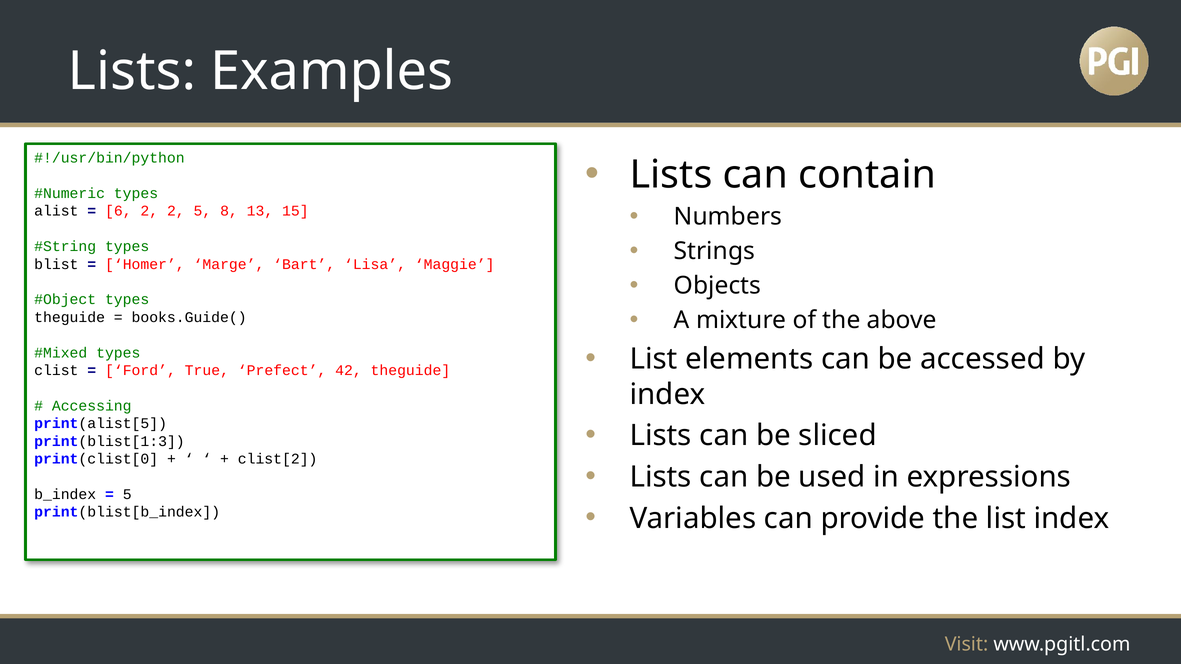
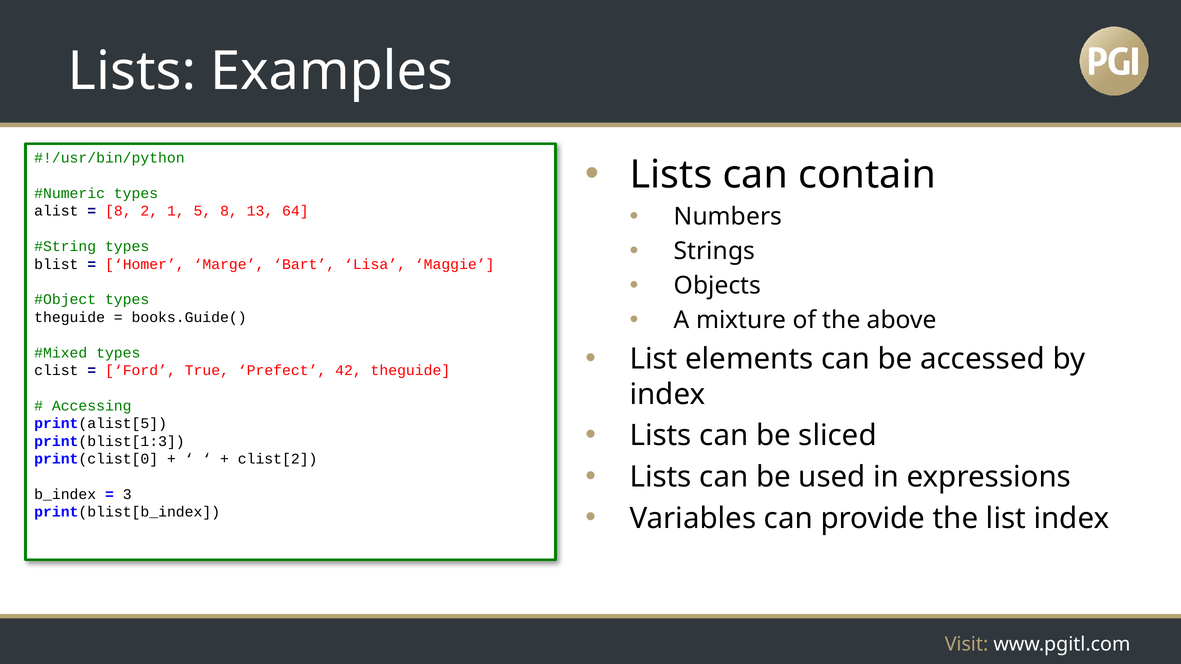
6 at (118, 211): 6 -> 8
2 2: 2 -> 1
15: 15 -> 64
5 at (127, 495): 5 -> 3
